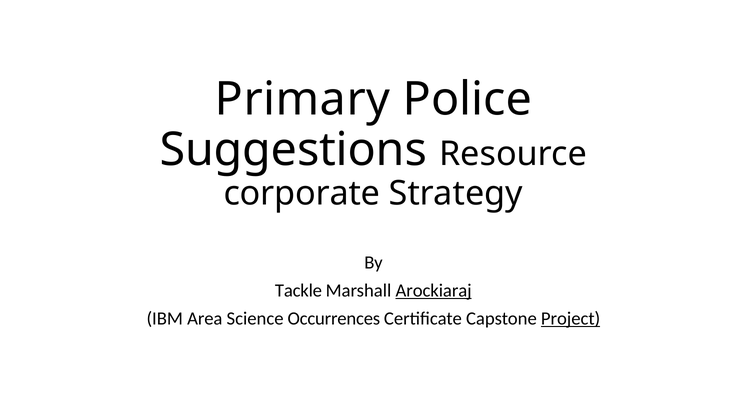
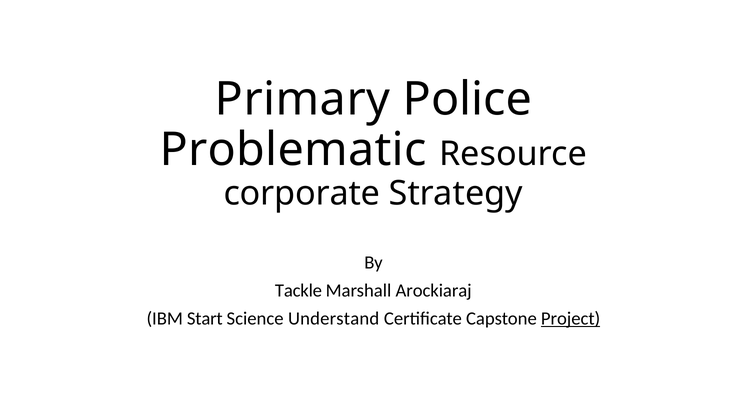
Suggestions: Suggestions -> Problematic
Arockiaraj underline: present -> none
Area: Area -> Start
Occurrences: Occurrences -> Understand
